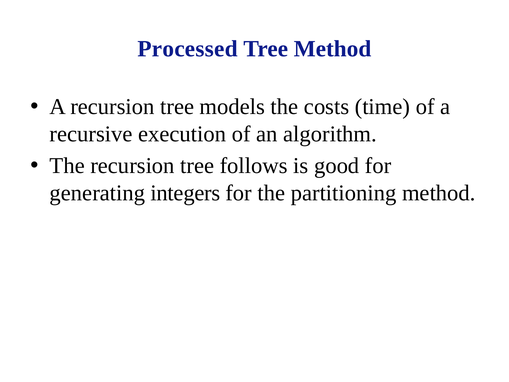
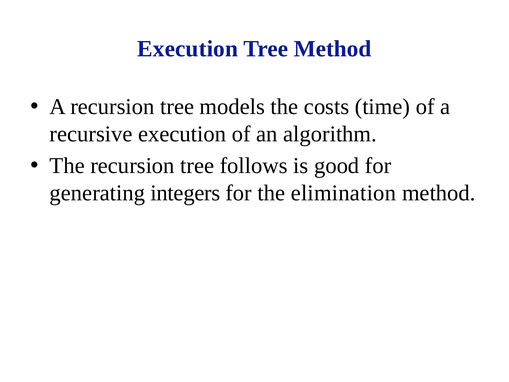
Processed at (188, 49): Processed -> Execution
partitioning: partitioning -> elimination
